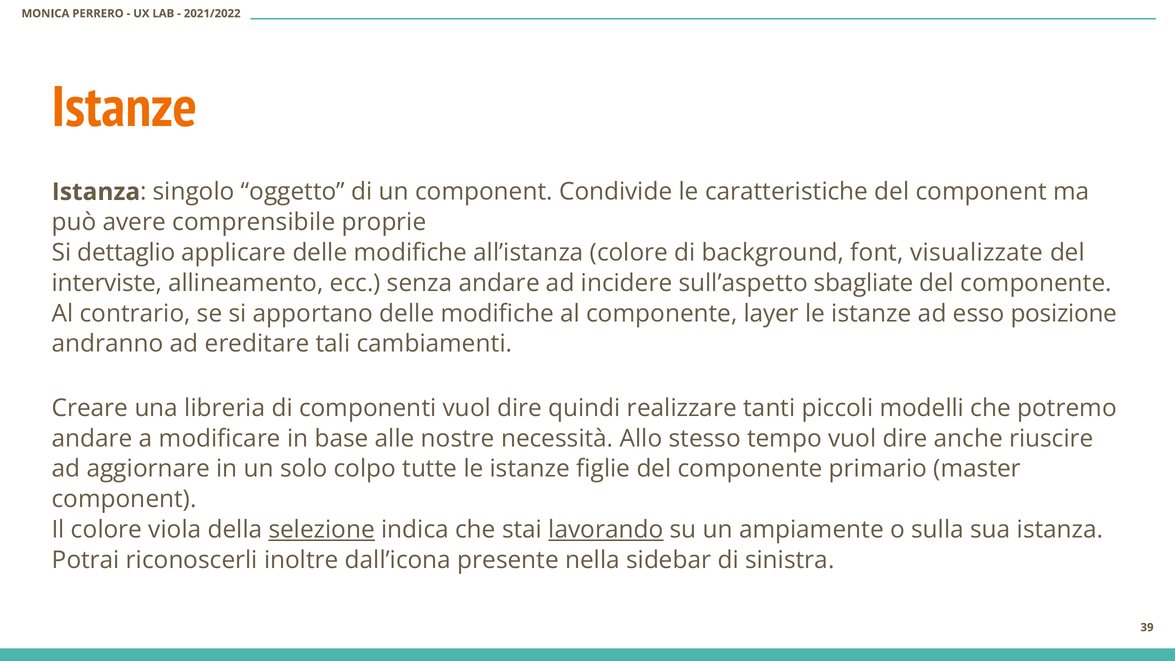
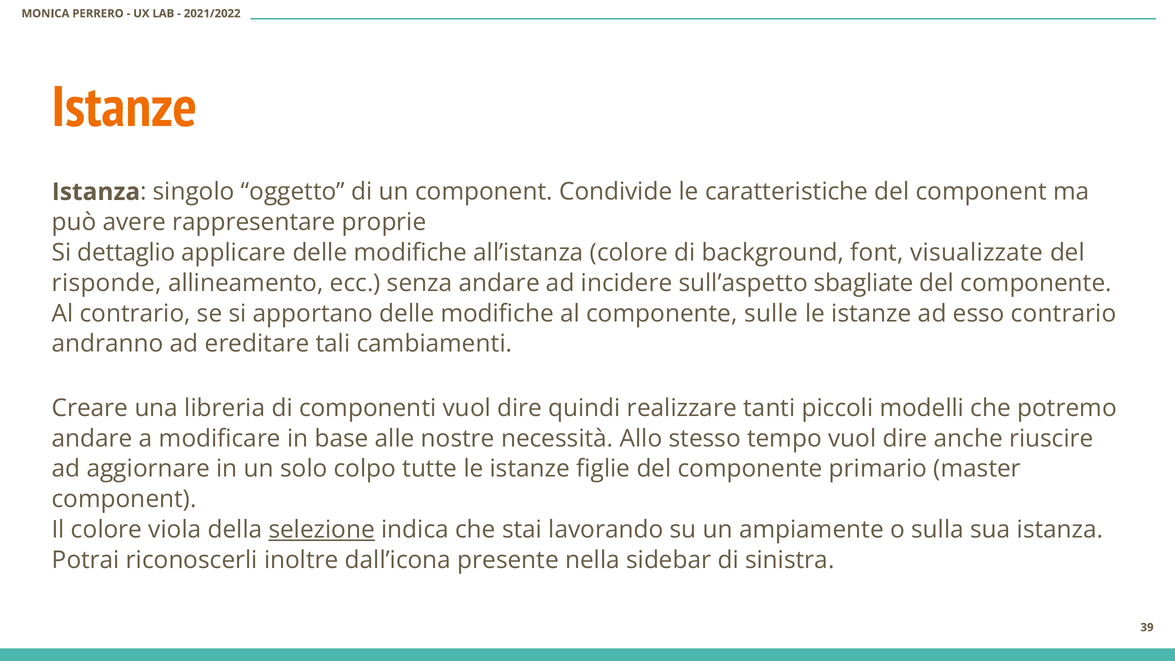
comprensibile: comprensibile -> rappresentare
interviste: interviste -> risponde
layer: layer -> sulle
esso posizione: posizione -> contrario
lavorando underline: present -> none
